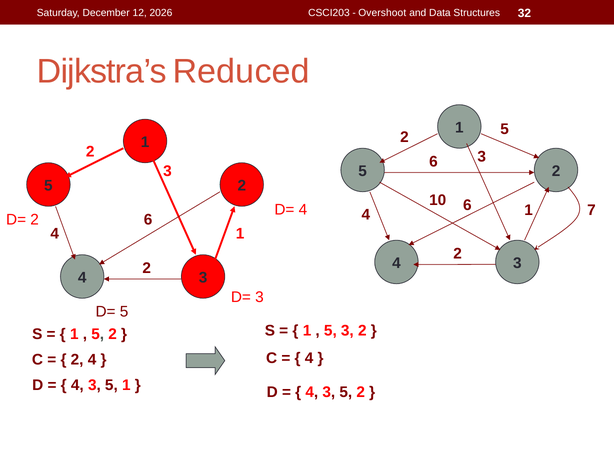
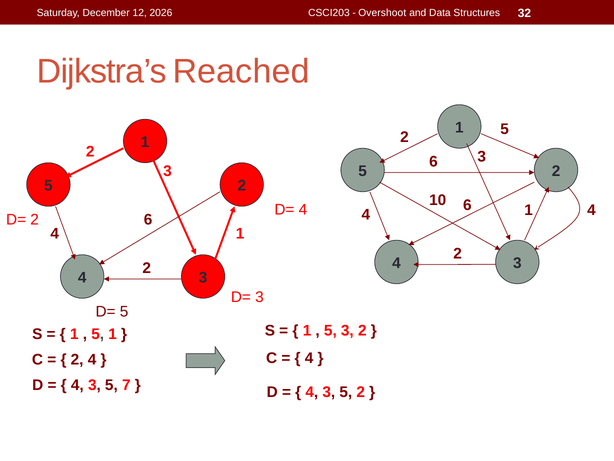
Reduced: Reduced -> Reached
1 7: 7 -> 4
2 at (113, 334): 2 -> 1
5 1: 1 -> 7
